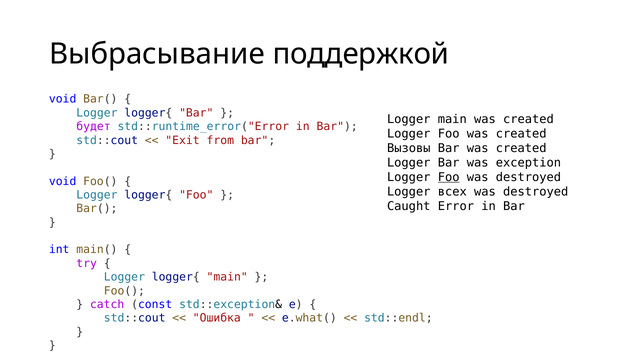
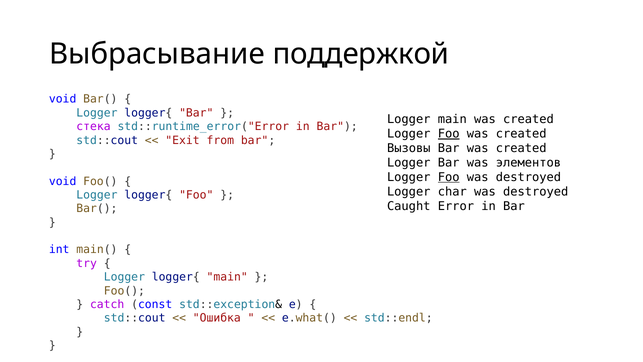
будет: будет -> стека
Foo at (449, 134) underline: none -> present
exception: exception -> элементов
всех: всех -> char
